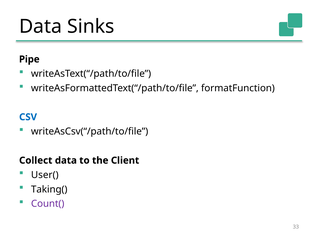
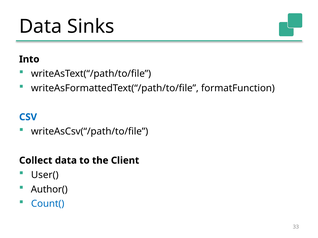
Pipe: Pipe -> Into
Taking(: Taking( -> Author(
Count( colour: purple -> blue
